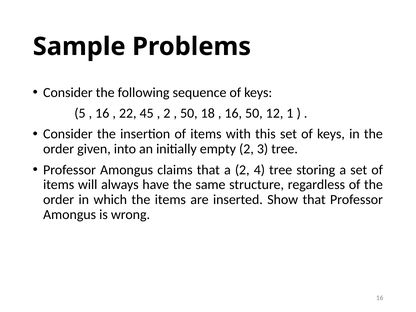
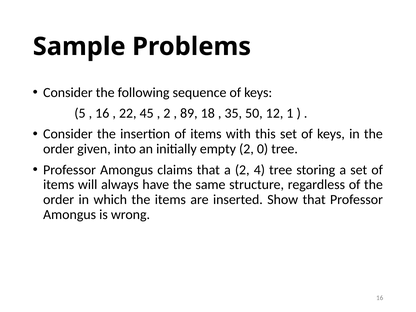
50 at (189, 113): 50 -> 89
16 at (233, 113): 16 -> 35
3: 3 -> 0
